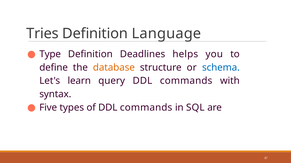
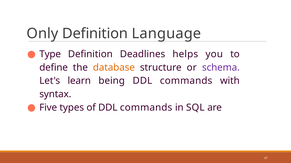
Tries: Tries -> Only
schema colour: blue -> purple
query: query -> being
